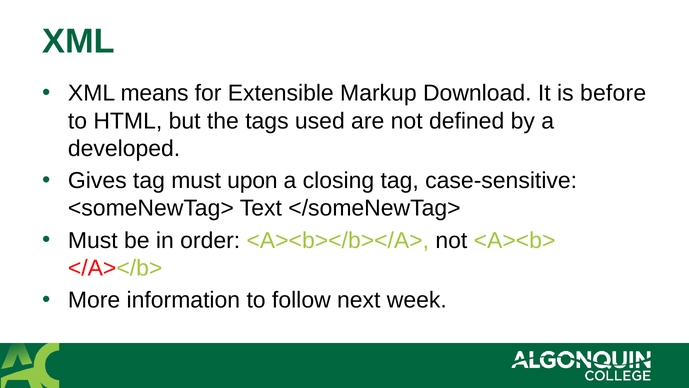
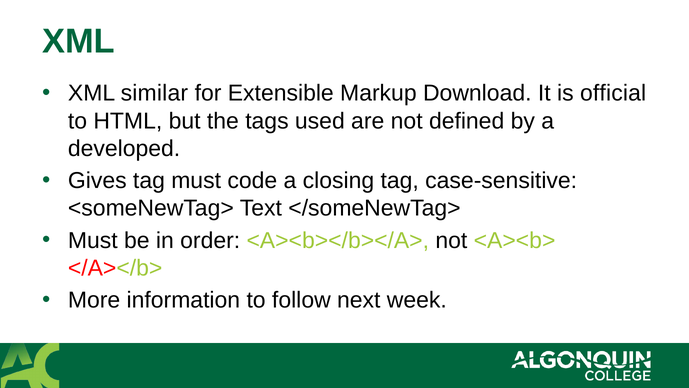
means: means -> similar
before: before -> official
upon: upon -> code
